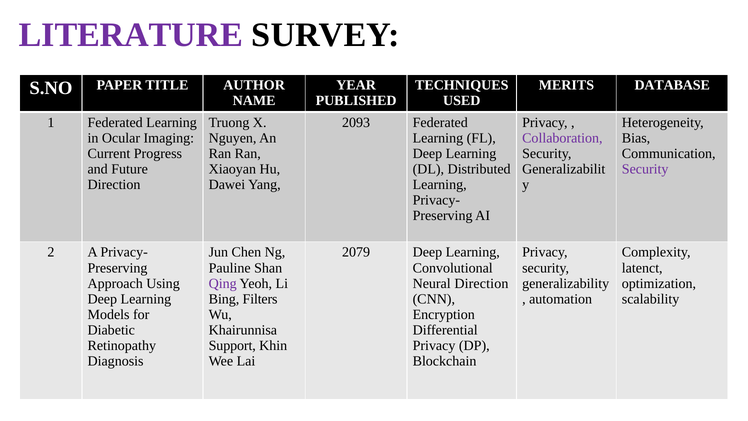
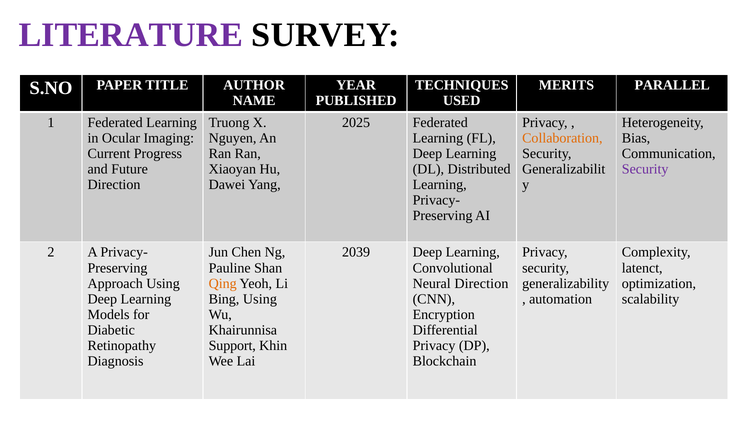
DATABASE: DATABASE -> PARALLEL
2093: 2093 -> 2025
Collaboration colour: purple -> orange
2079: 2079 -> 2039
Qing colour: purple -> orange
Bing Filters: Filters -> Using
